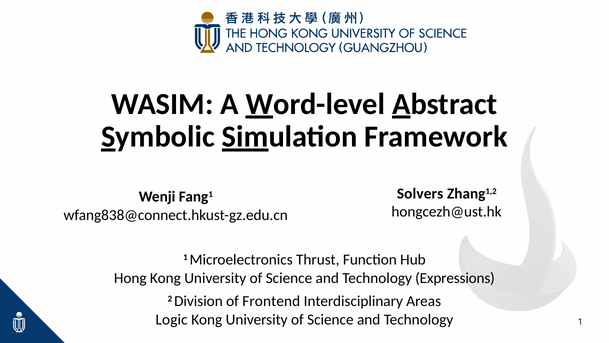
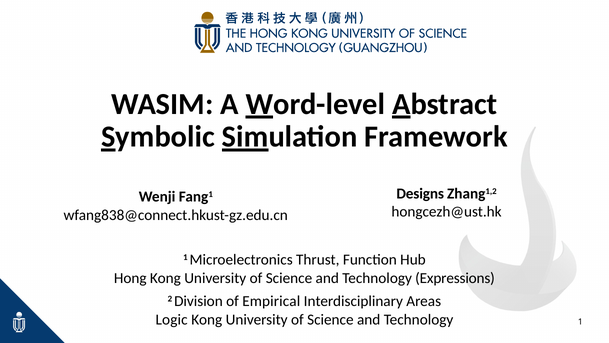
Solvers: Solvers -> Designs
Frontend: Frontend -> Empirical
